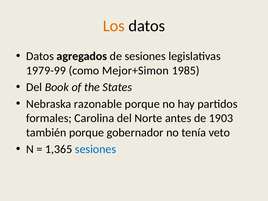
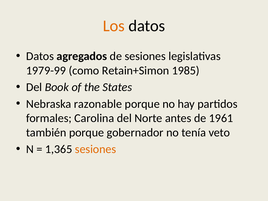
Mejor+Simon: Mejor+Simon -> Retain+Simon
1903: 1903 -> 1961
sesiones at (96, 149) colour: blue -> orange
